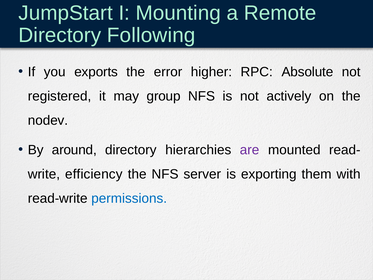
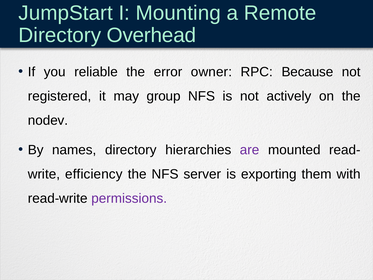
Following: Following -> Overhead
exports: exports -> reliable
higher: higher -> owner
Absolute: Absolute -> Because
around: around -> names
permissions colour: blue -> purple
